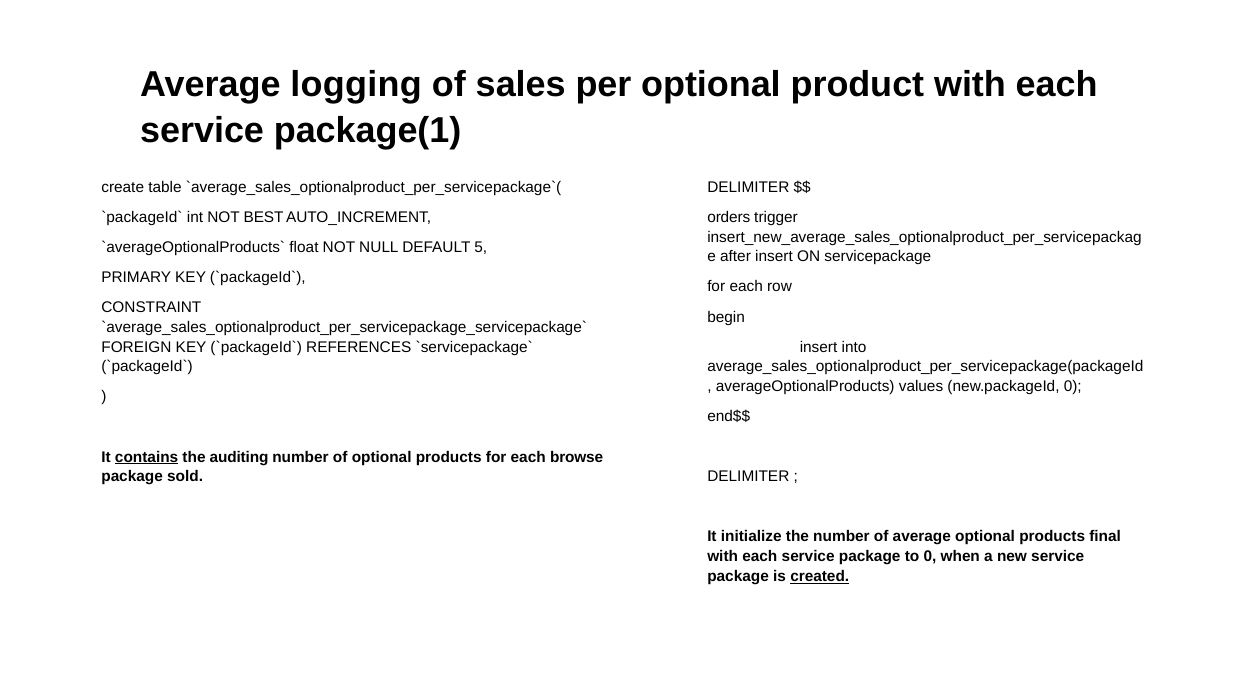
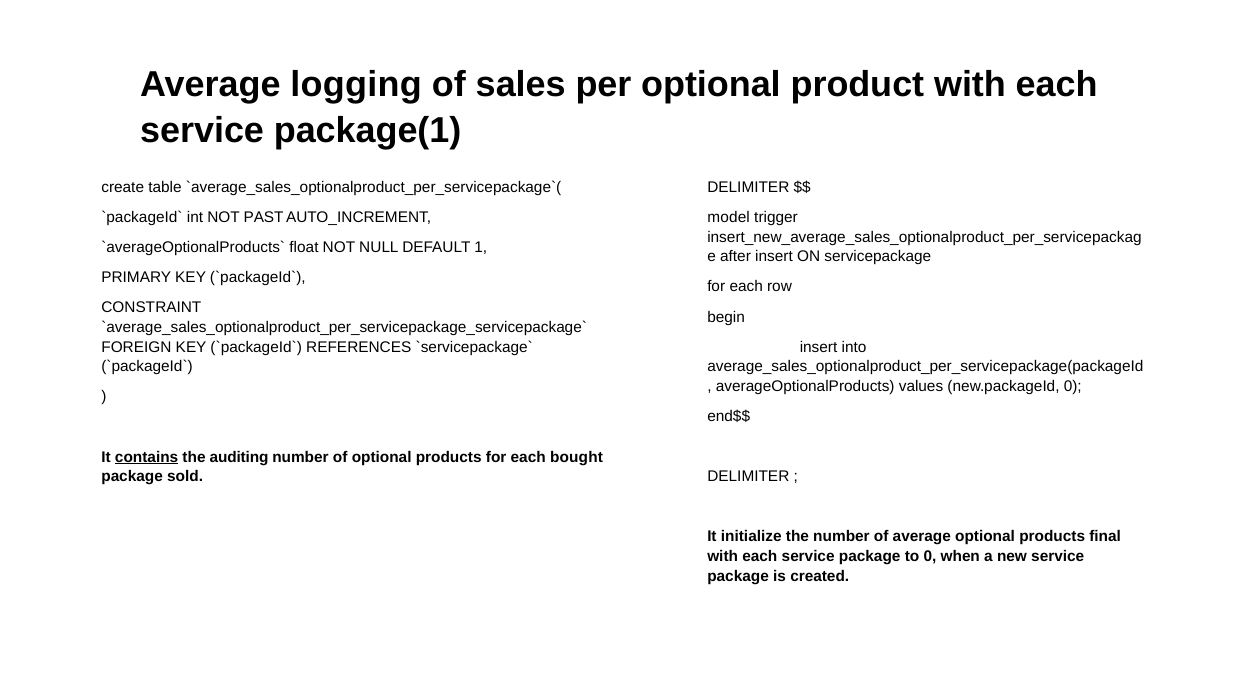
BEST: BEST -> PAST
orders: orders -> model
5: 5 -> 1
browse: browse -> bought
created underline: present -> none
